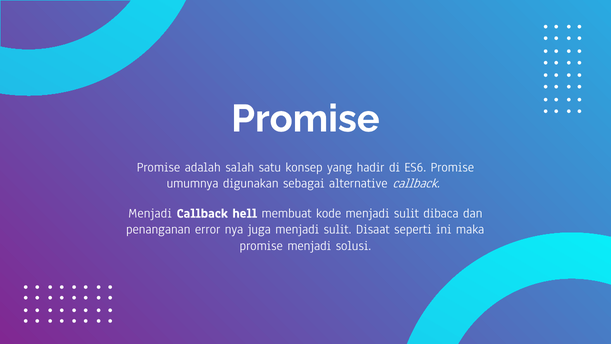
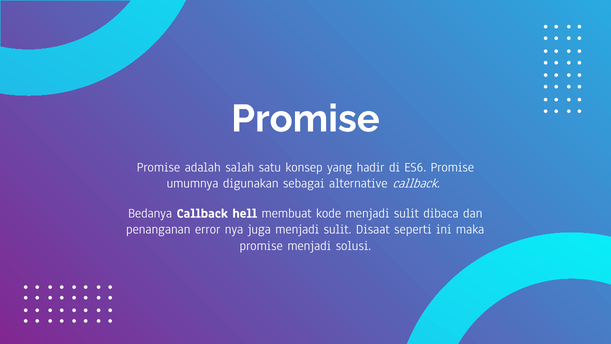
Menjadi at (150, 213): Menjadi -> Bedanya
